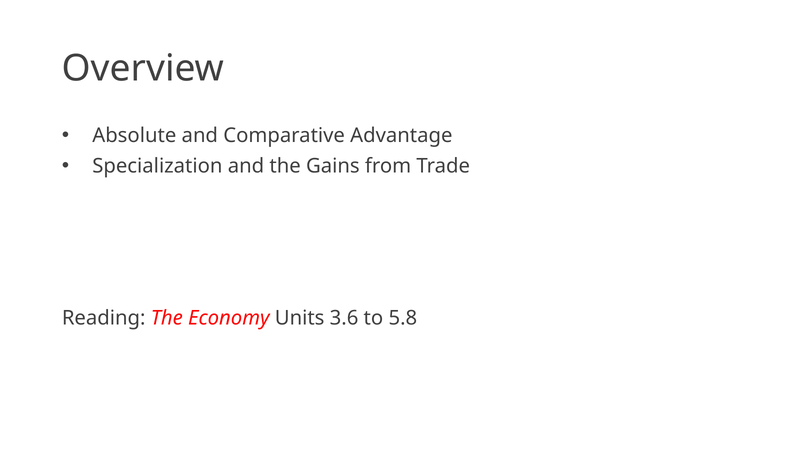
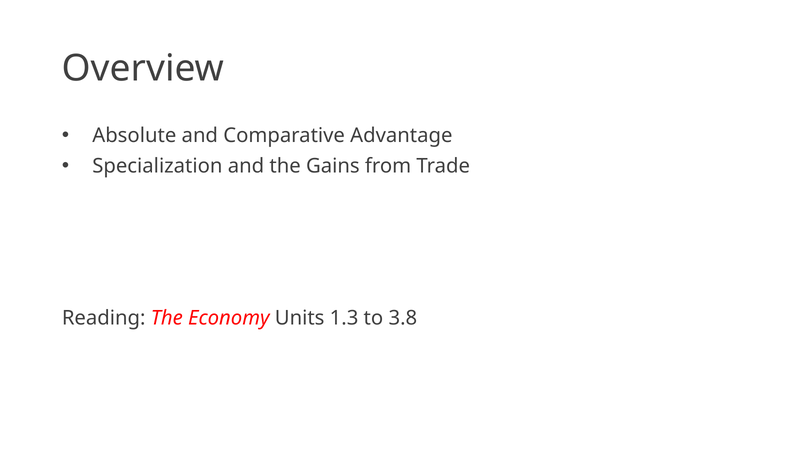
3.6: 3.6 -> 1.3
5.8: 5.8 -> 3.8
